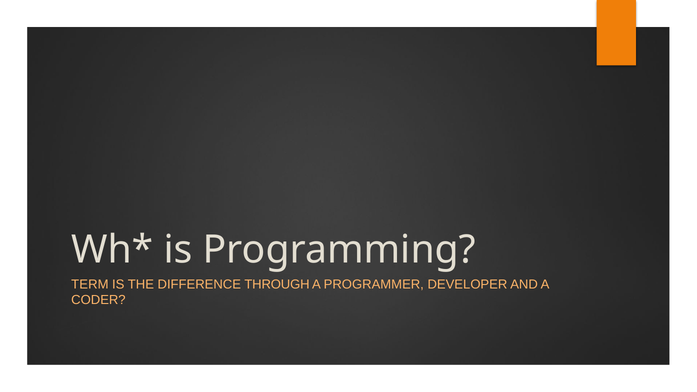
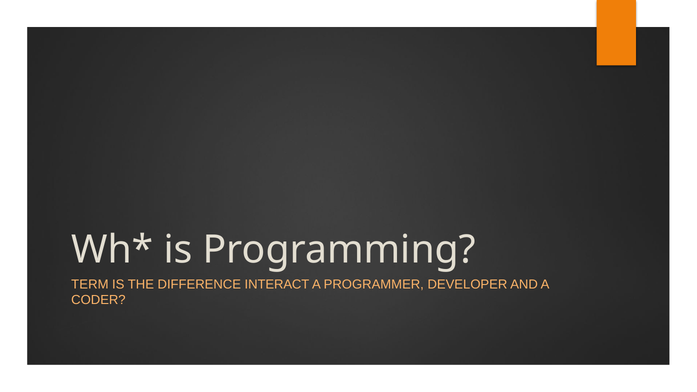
THROUGH: THROUGH -> INTERACT
